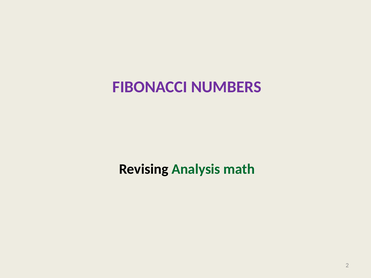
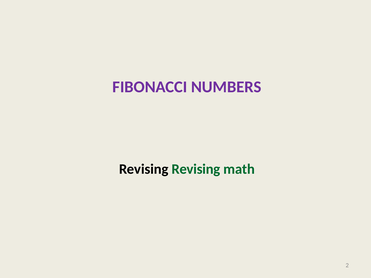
Revising Analysis: Analysis -> Revising
